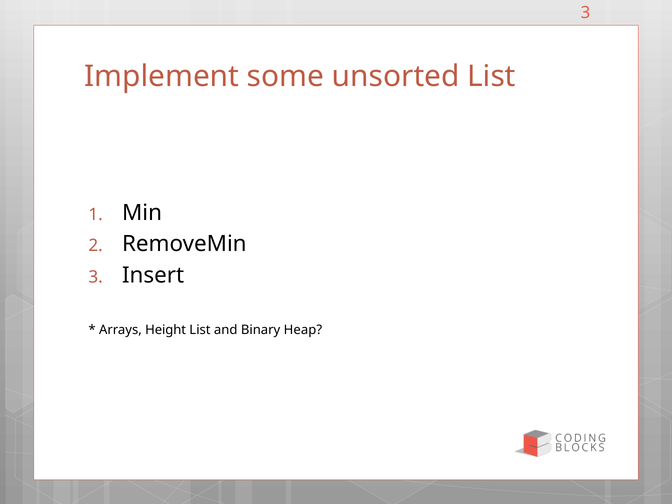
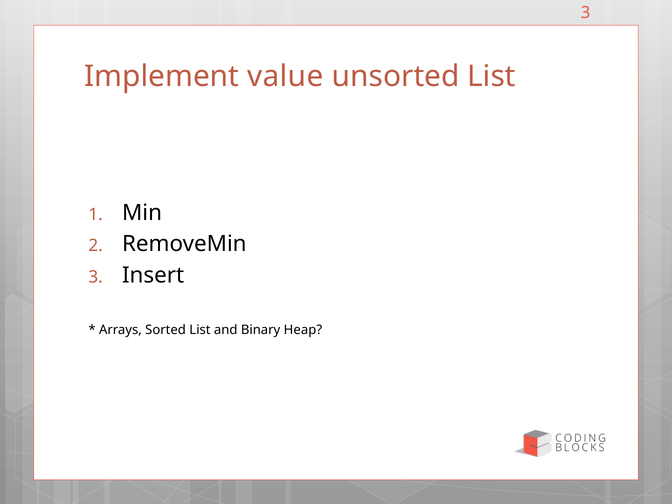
some: some -> value
Height: Height -> Sorted
